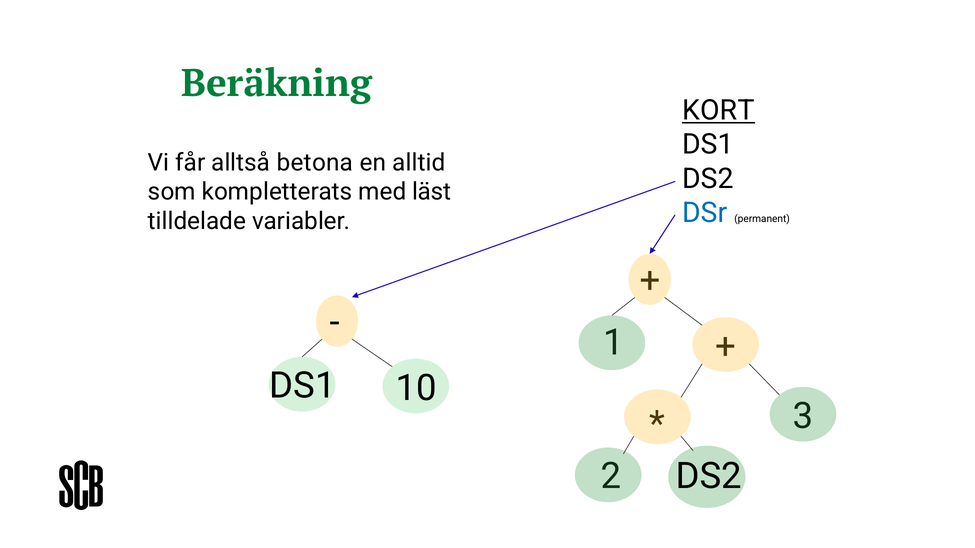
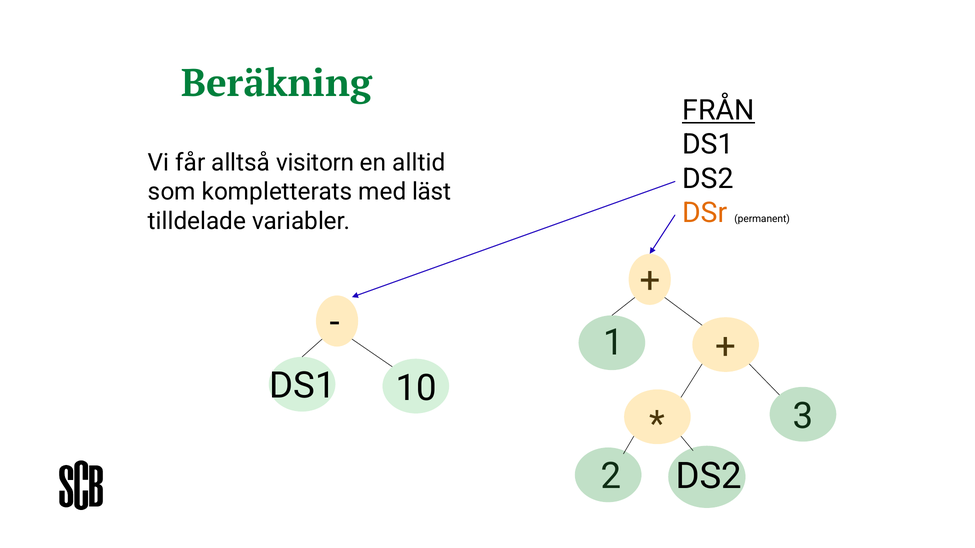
KORT: KORT -> FRÅN
betona: betona -> visitorn
DSr colour: blue -> orange
